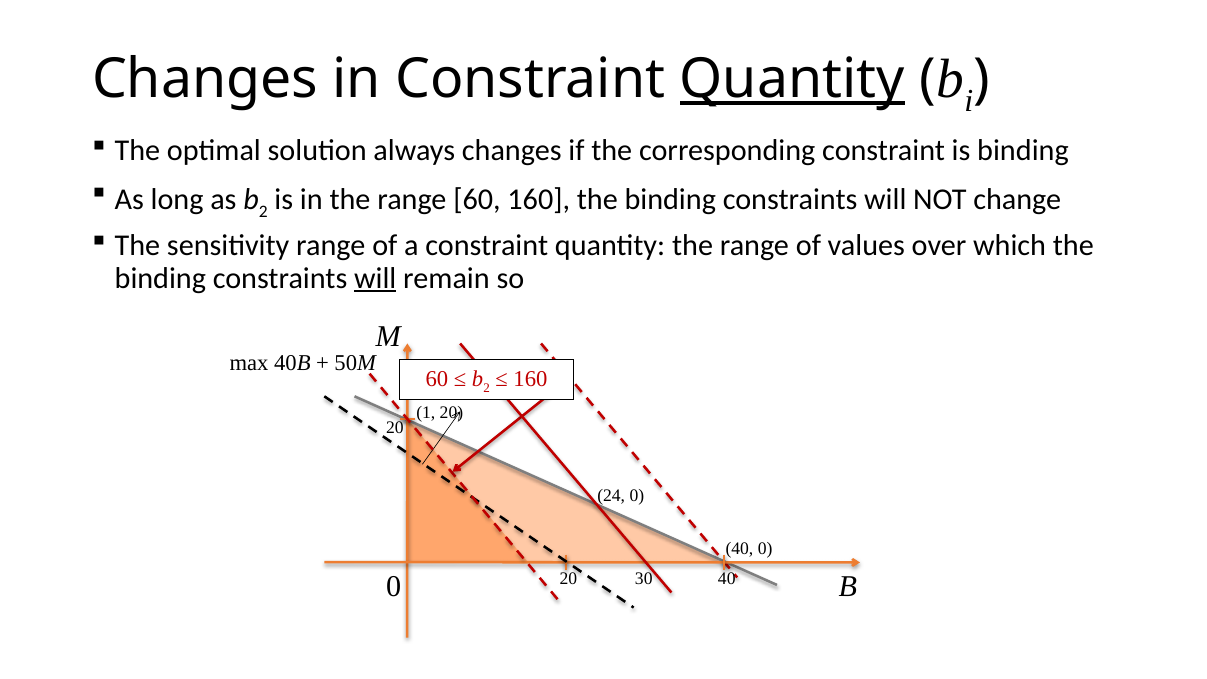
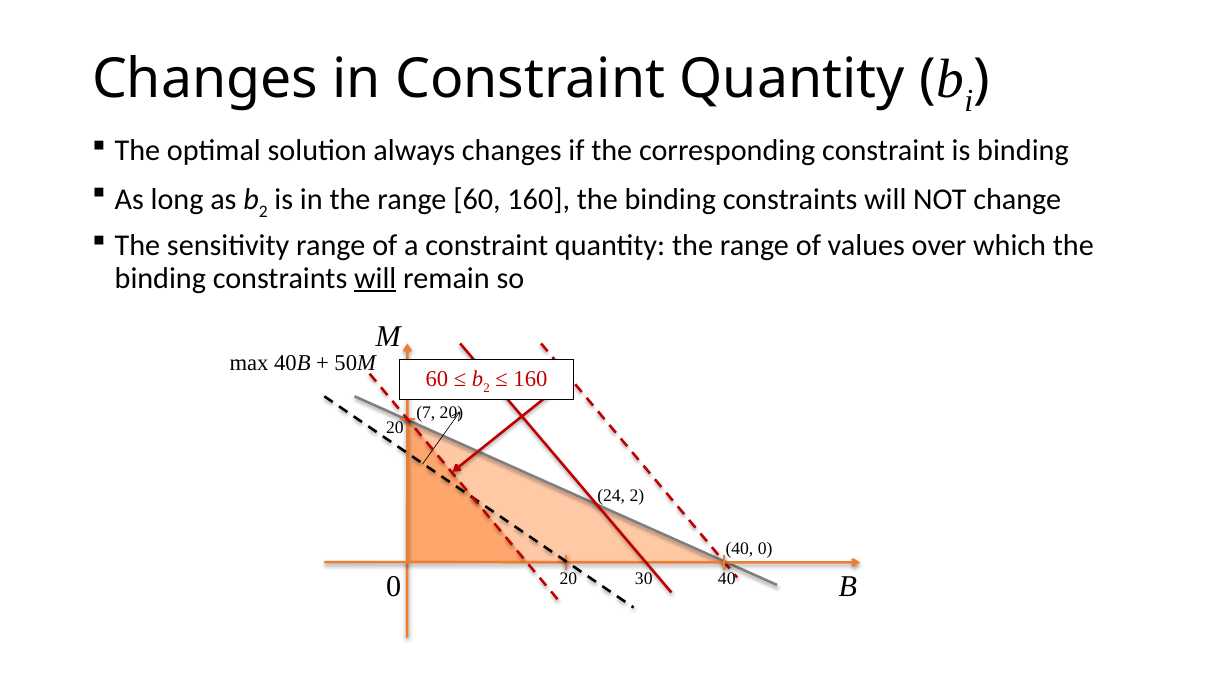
Quantity at (792, 79) underline: present -> none
1: 1 -> 7
24 0: 0 -> 2
